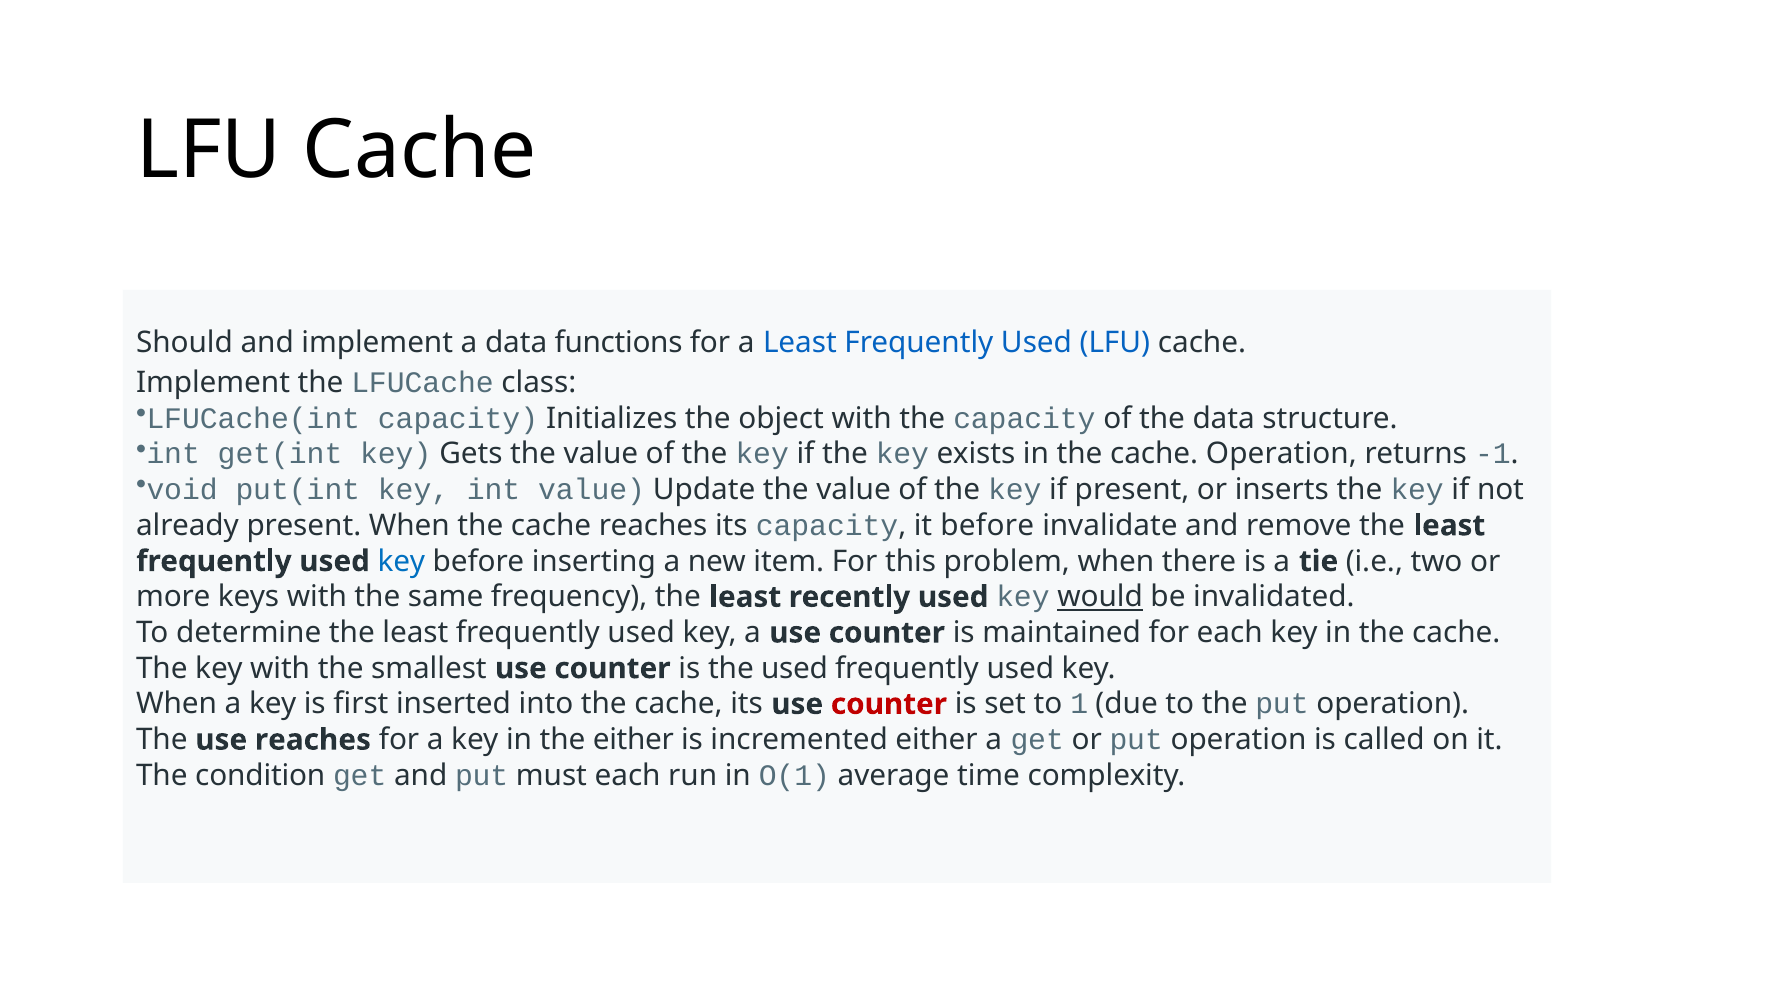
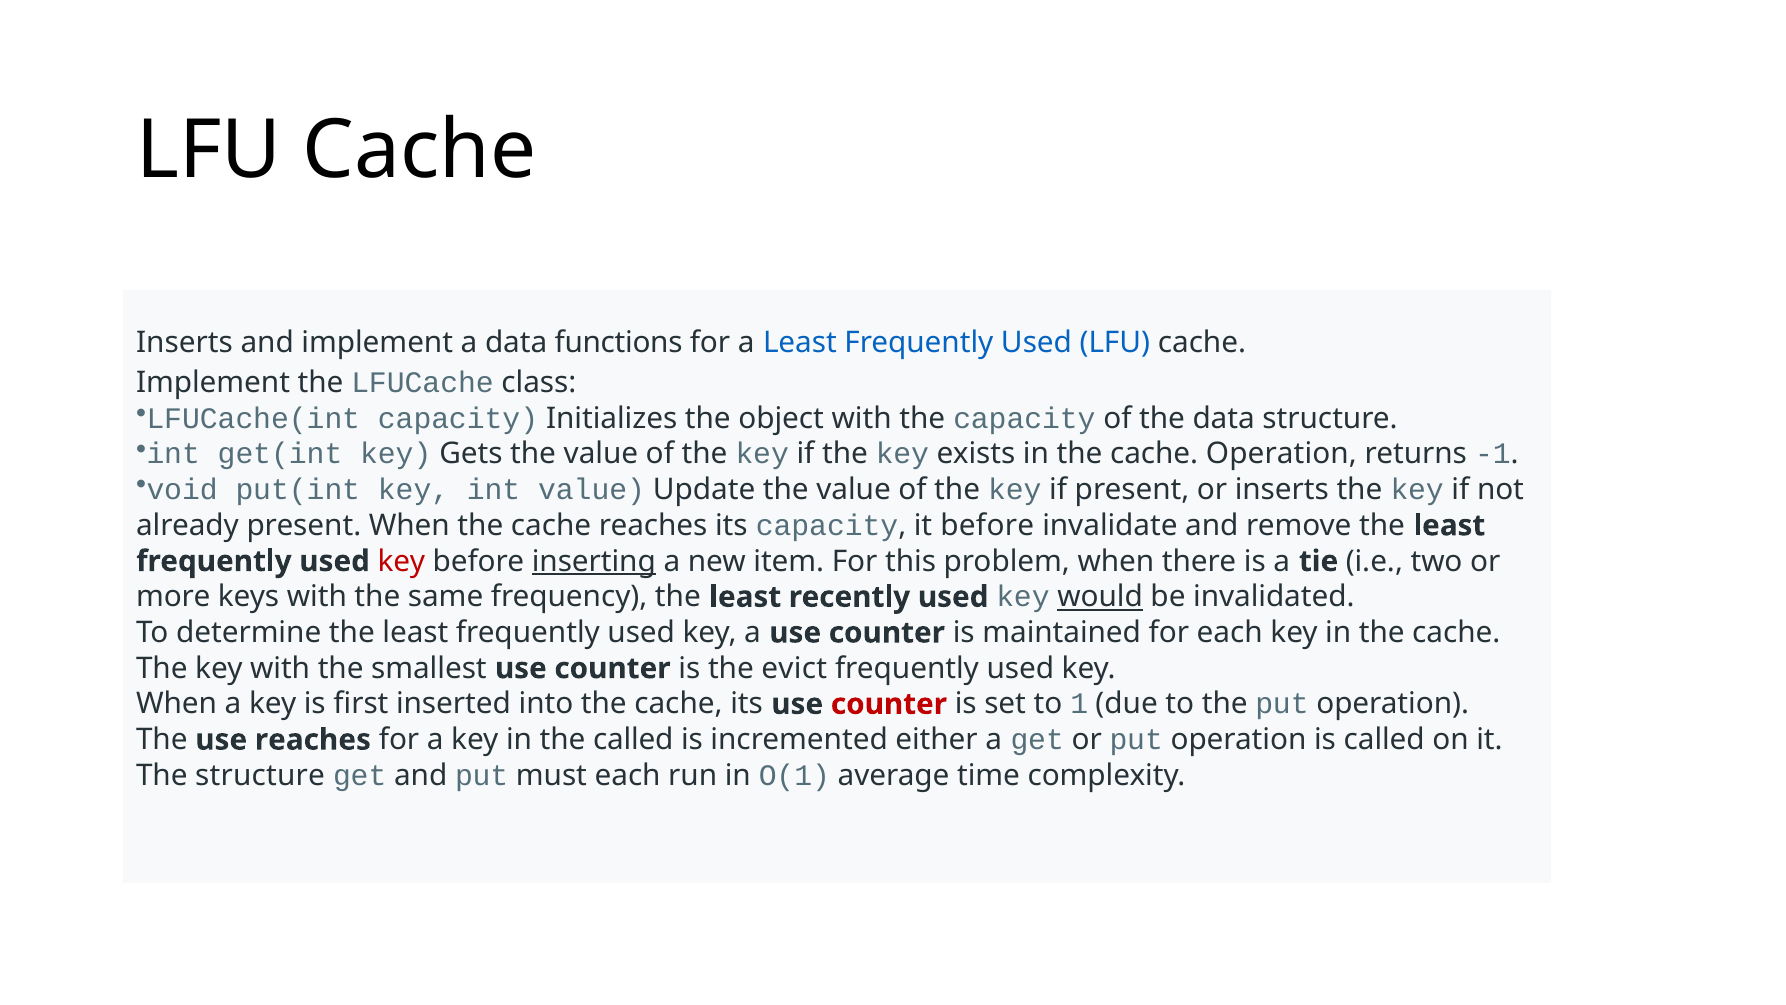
Should at (185, 342): Should -> Inserts
key at (401, 561) colour: blue -> red
inserting underline: none -> present
the used: used -> evict
the either: either -> called
The condition: condition -> structure
